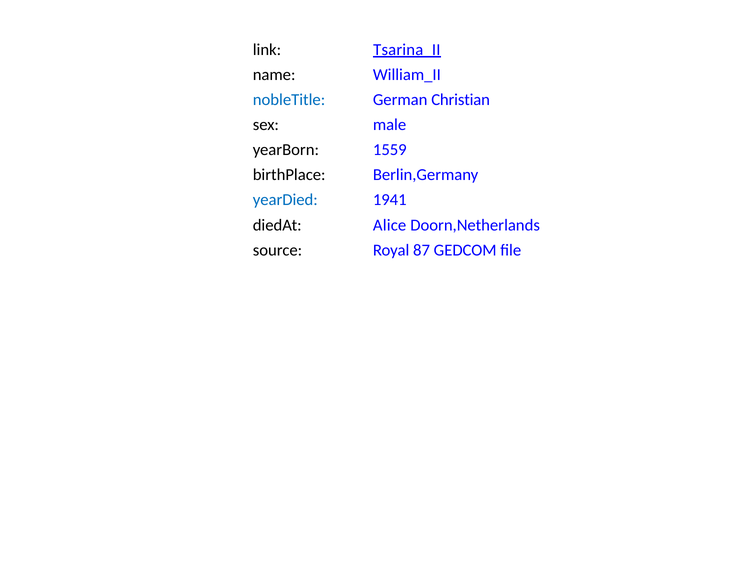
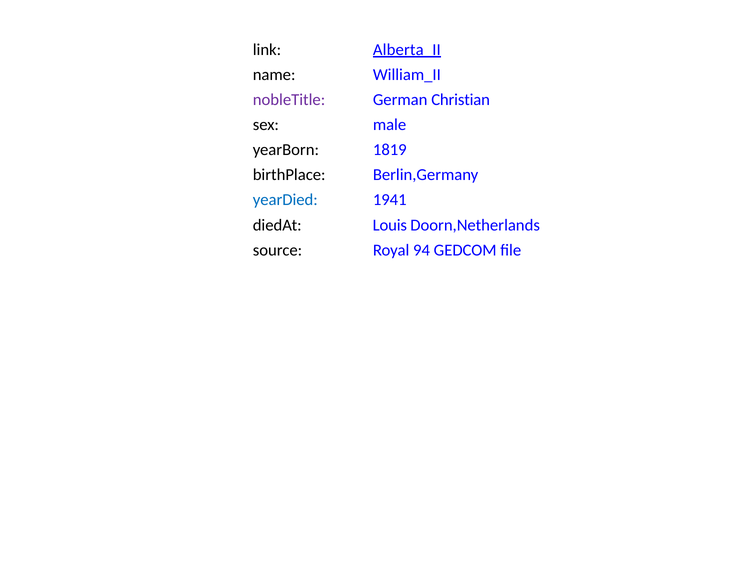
Tsarina_II: Tsarina_II -> Alberta_II
nobleTitle colour: blue -> purple
1559: 1559 -> 1819
Alice: Alice -> Louis
87: 87 -> 94
